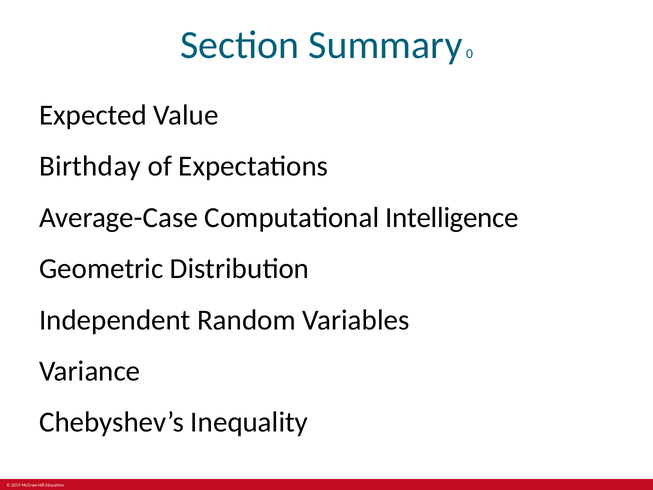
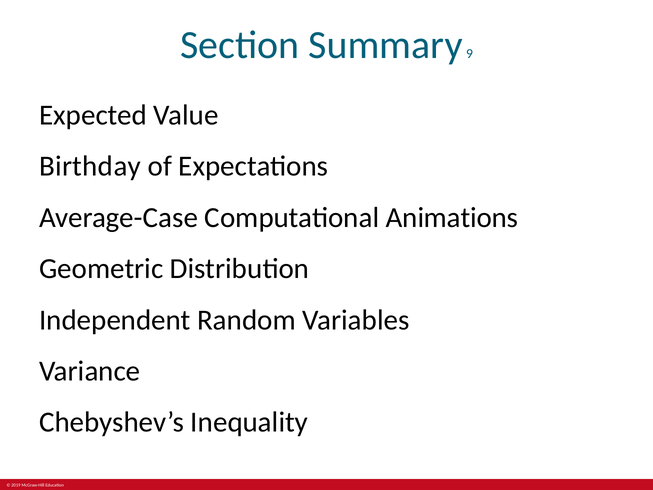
0: 0 -> 9
Intelligence: Intelligence -> Animations
